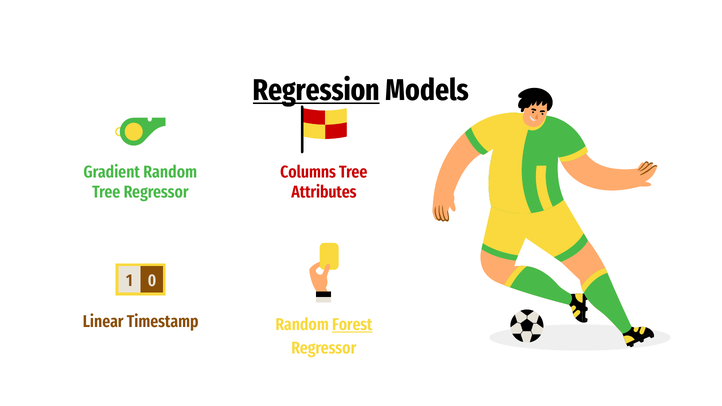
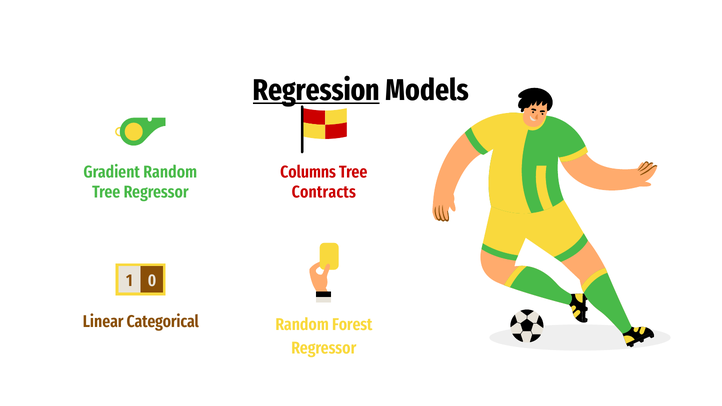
Attributes: Attributes -> Contracts
Timestamp: Timestamp -> Categorical
Forest underline: present -> none
